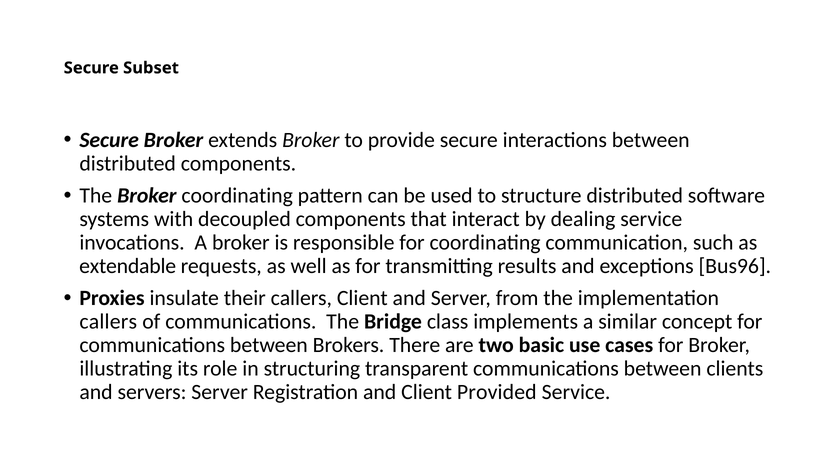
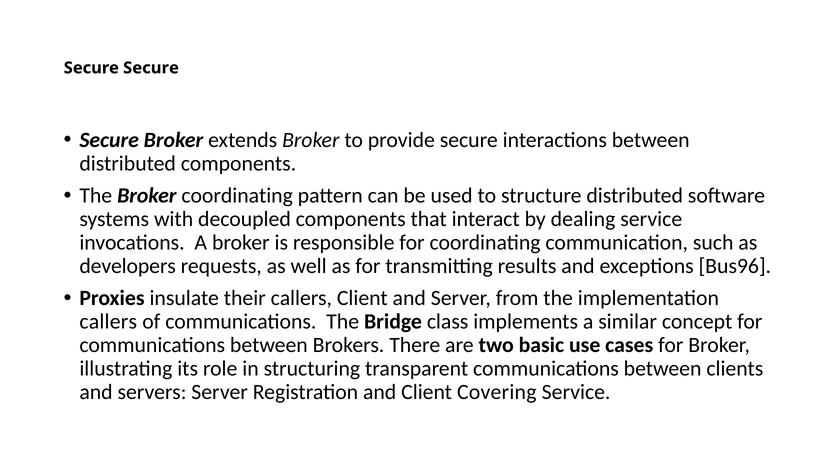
Secure Subset: Subset -> Secure
extendable: extendable -> developers
Provided: Provided -> Covering
